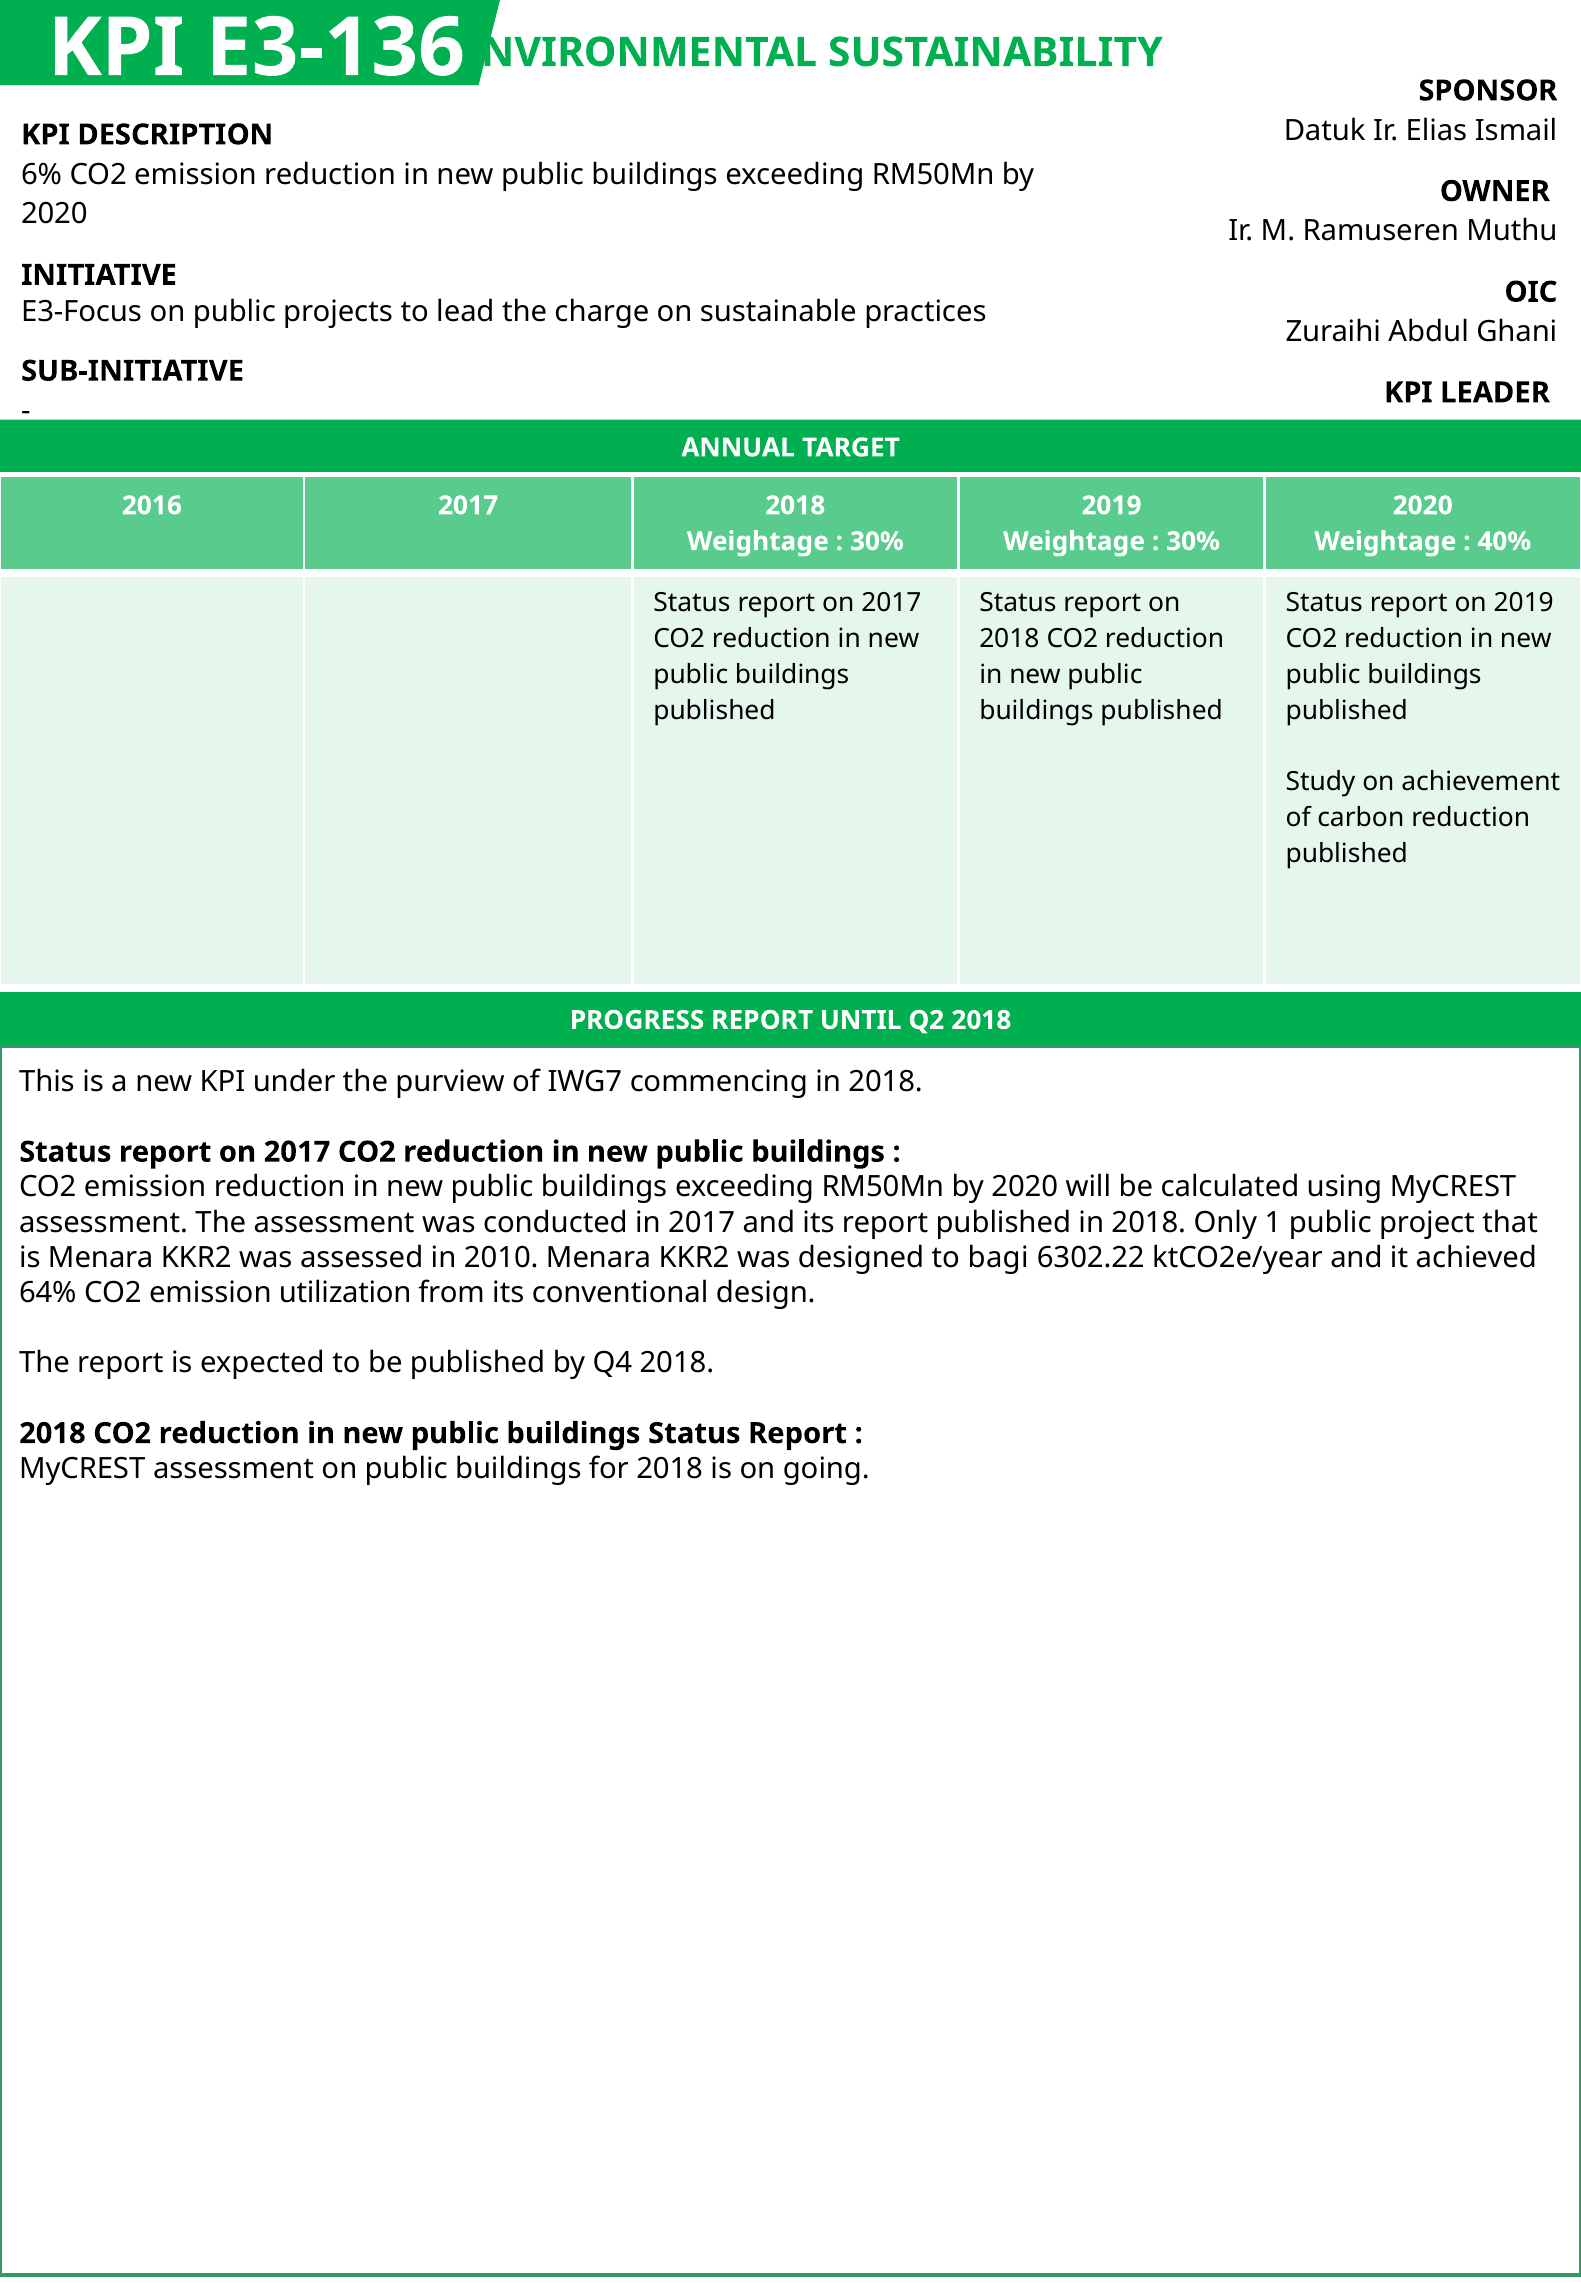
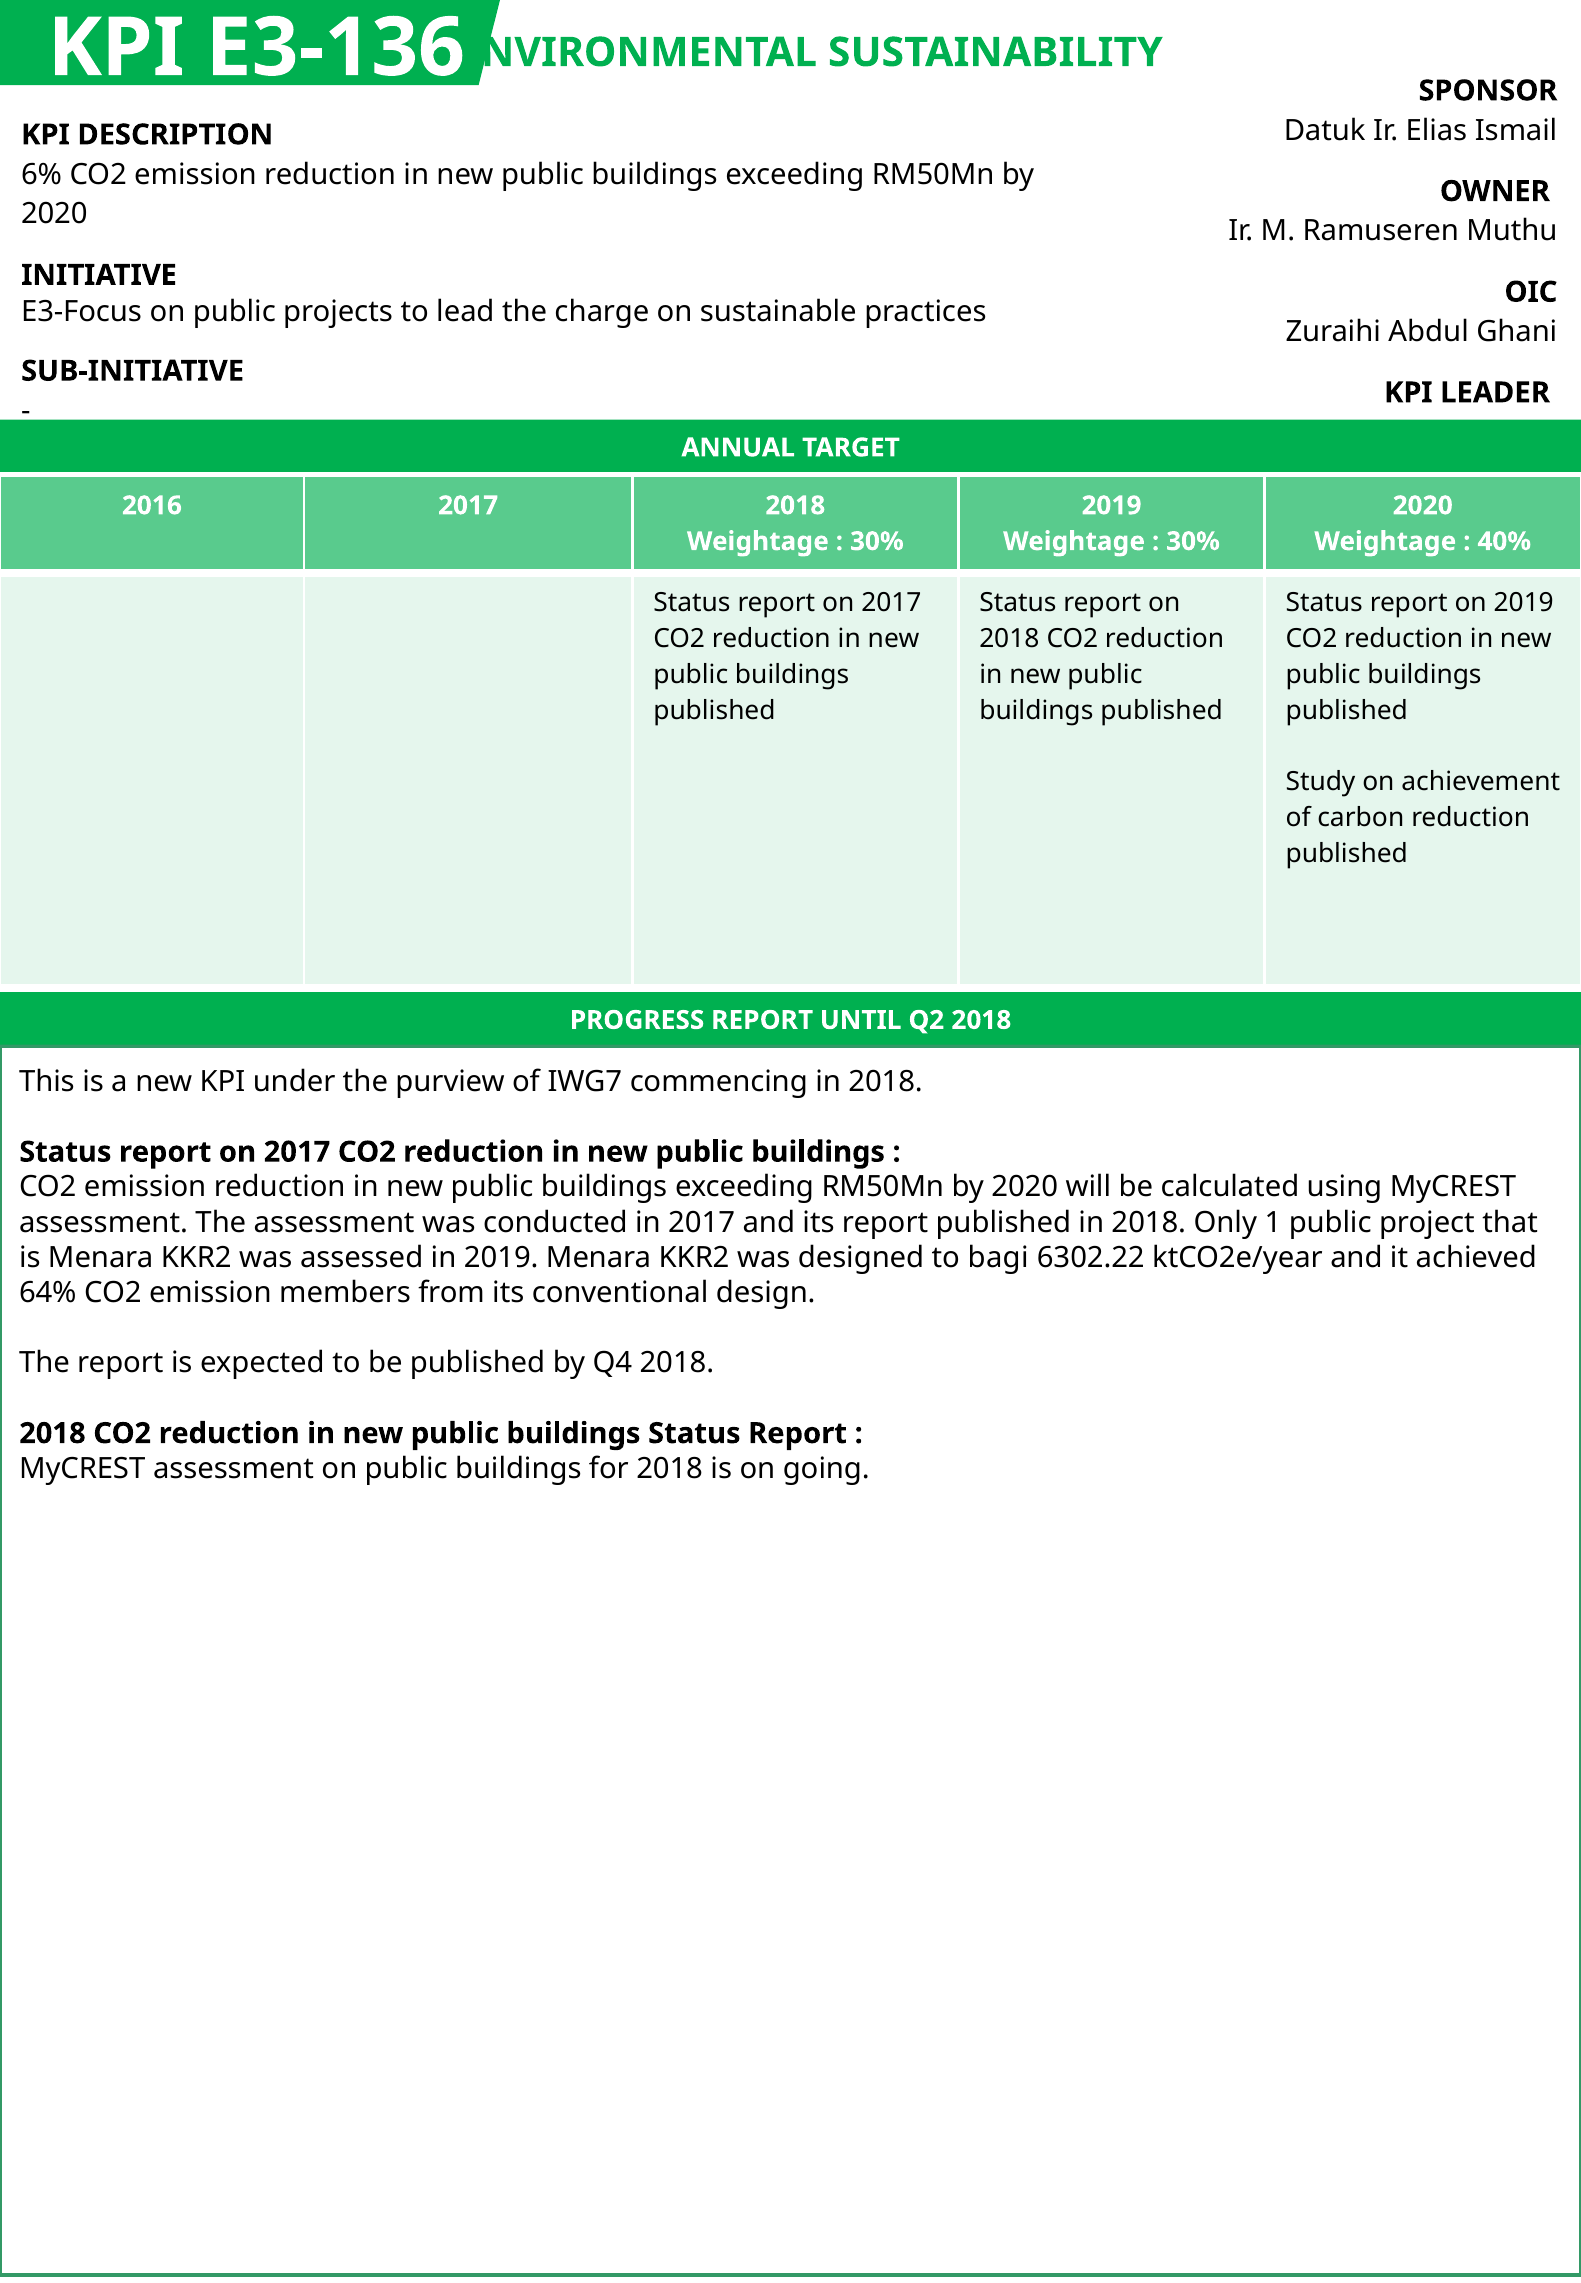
in 2010: 2010 -> 2019
utilization: utilization -> members
